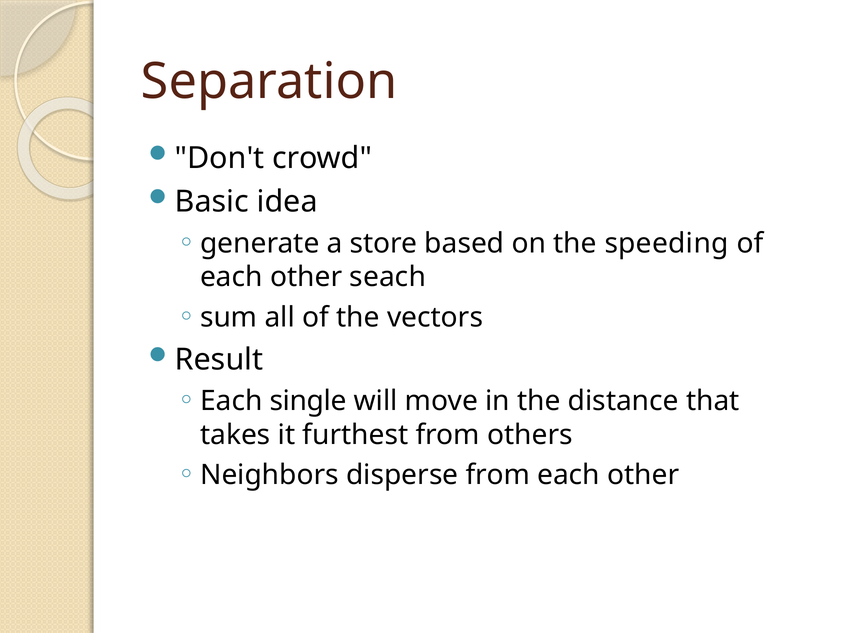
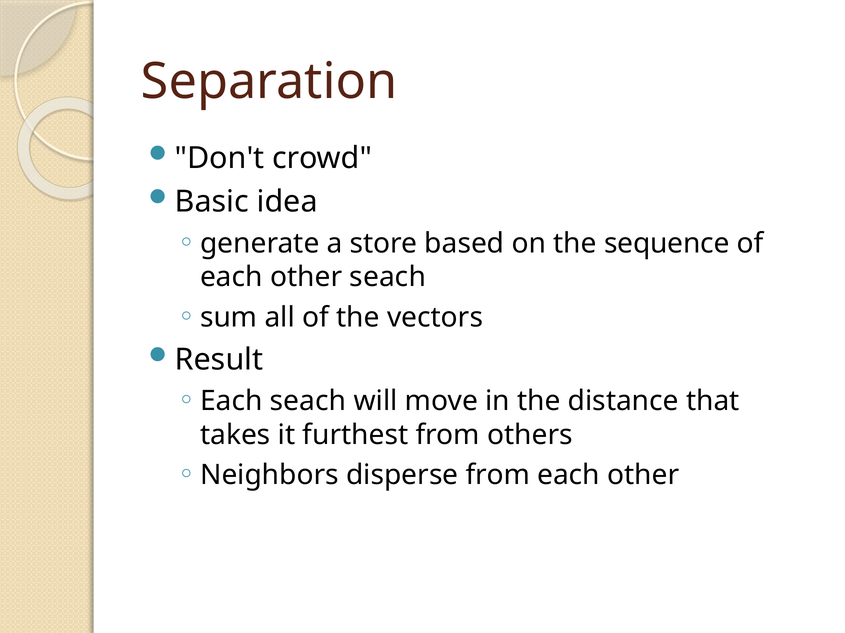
speeding: speeding -> sequence
Each single: single -> seach
